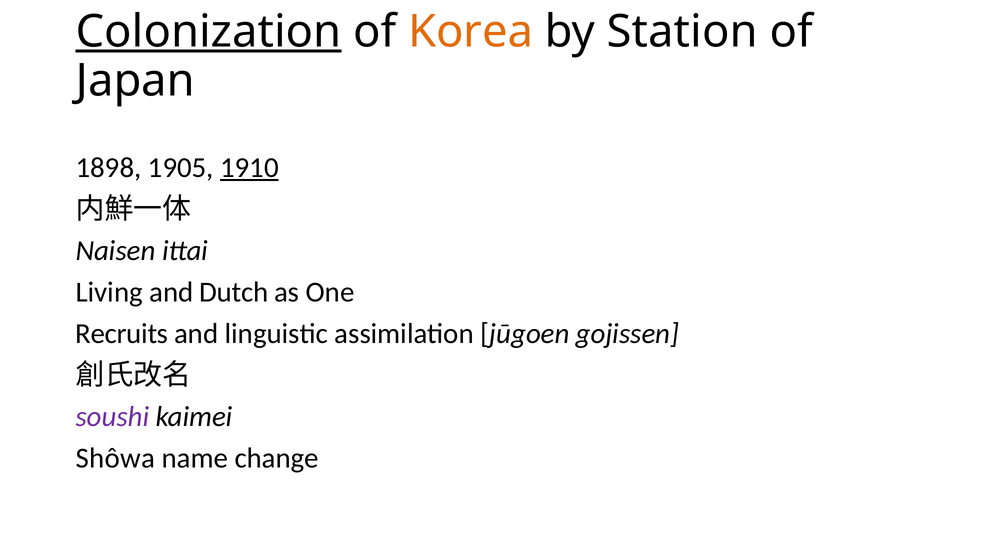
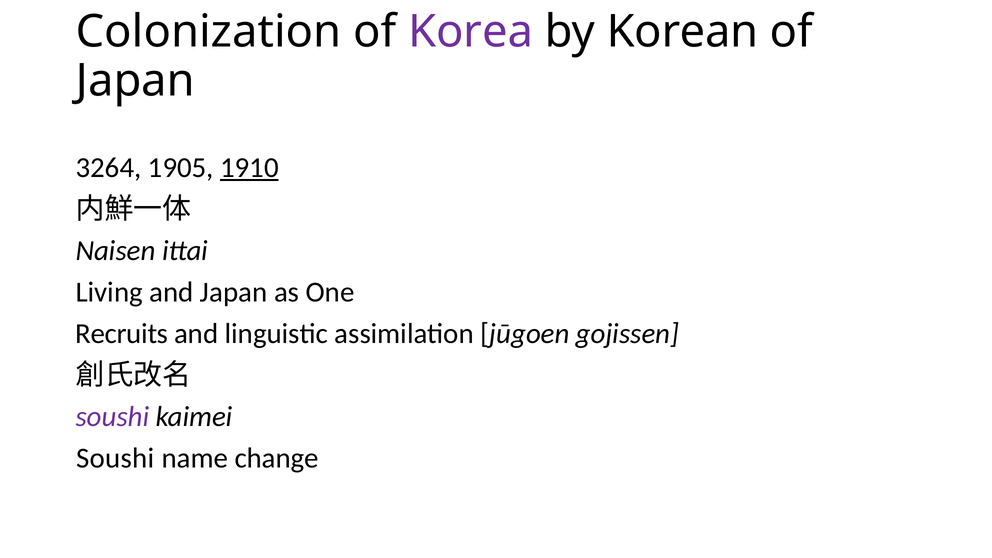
Colonization underline: present -> none
Korea colour: orange -> purple
Station: Station -> Korean
1898: 1898 -> 3264
and Dutch: Dutch -> Japan
Shôwa at (115, 458): Shôwa -> Soushi
